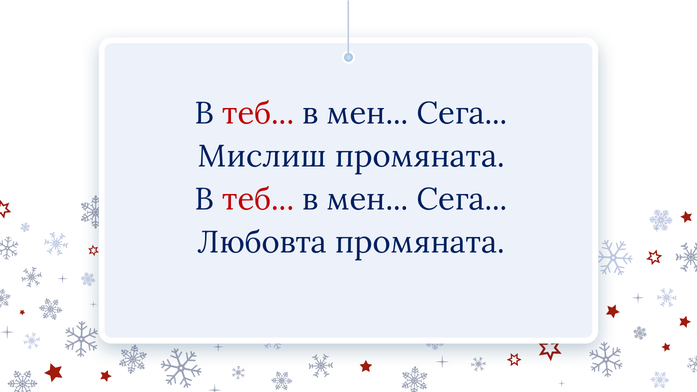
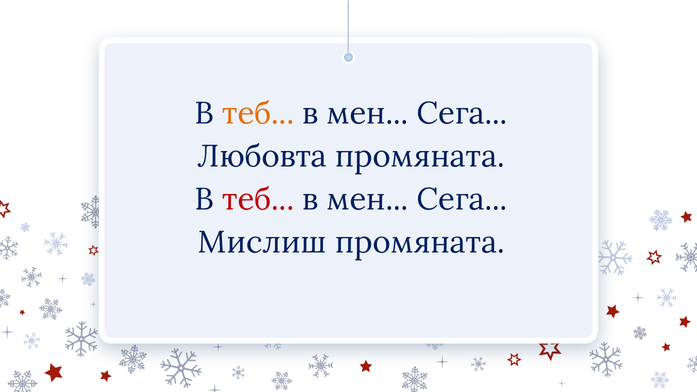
теб at (258, 113) colour: red -> orange
Мислиш: Мислиш -> Любовта
Любовта: Любовта -> Мислиш
